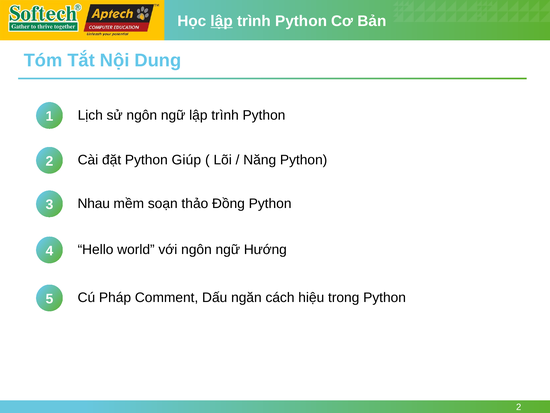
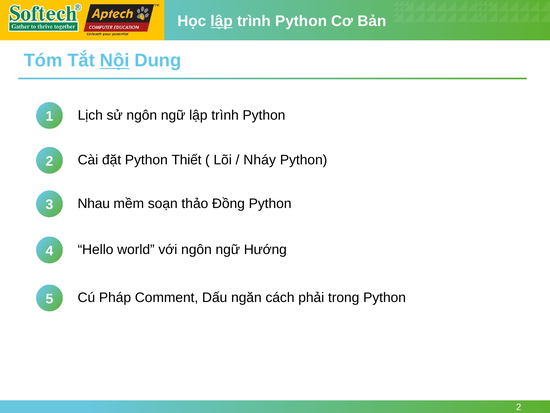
Nội underline: none -> present
Giúp: Giúp -> Thiết
Năng: Năng -> Nháy
hiệu: hiệu -> phải
